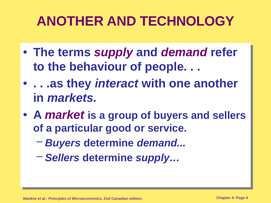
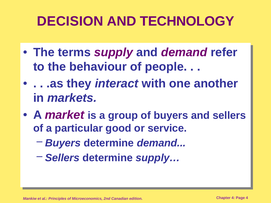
ANOTHER at (70, 21): ANOTHER -> DECISION
